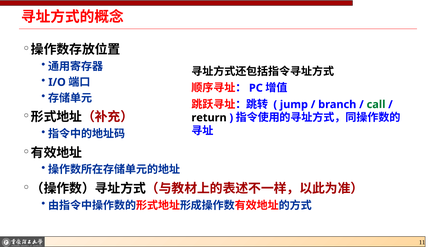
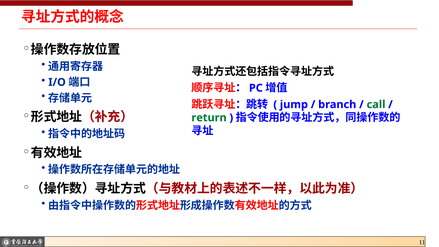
return colour: black -> green
